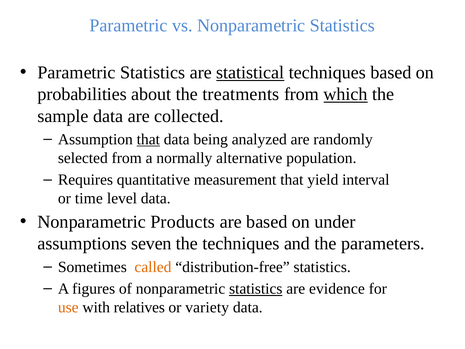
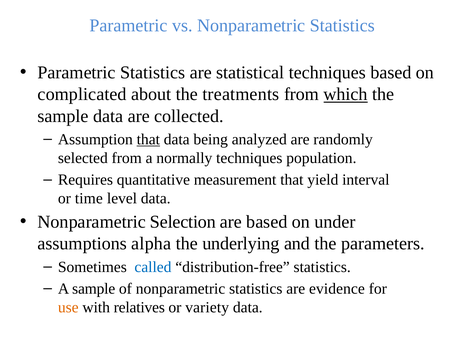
statistical underline: present -> none
probabilities: probabilities -> complicated
normally alternative: alternative -> techniques
Products: Products -> Selection
seven: seven -> alpha
the techniques: techniques -> underlying
called colour: orange -> blue
A figures: figures -> sample
statistics at (256, 289) underline: present -> none
